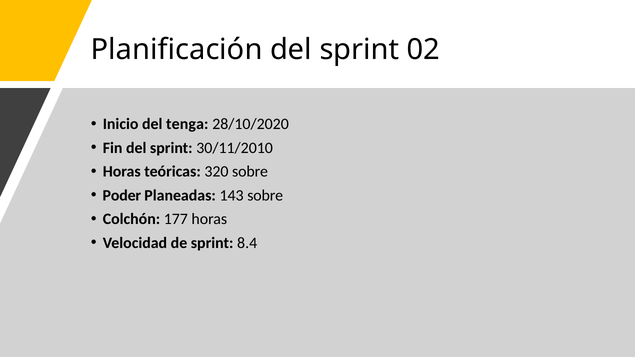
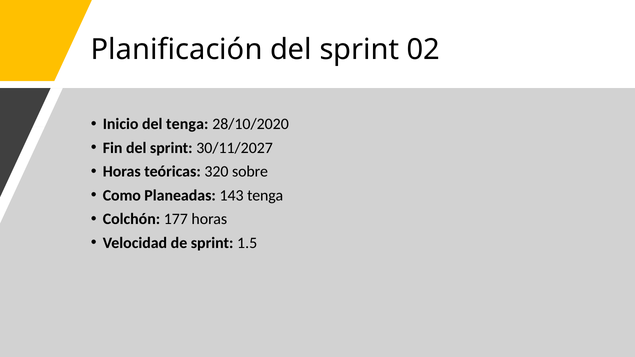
30/11/2010: 30/11/2010 -> 30/11/2027
Poder: Poder -> Como
143 sobre: sobre -> tenga
8.4: 8.4 -> 1.5
